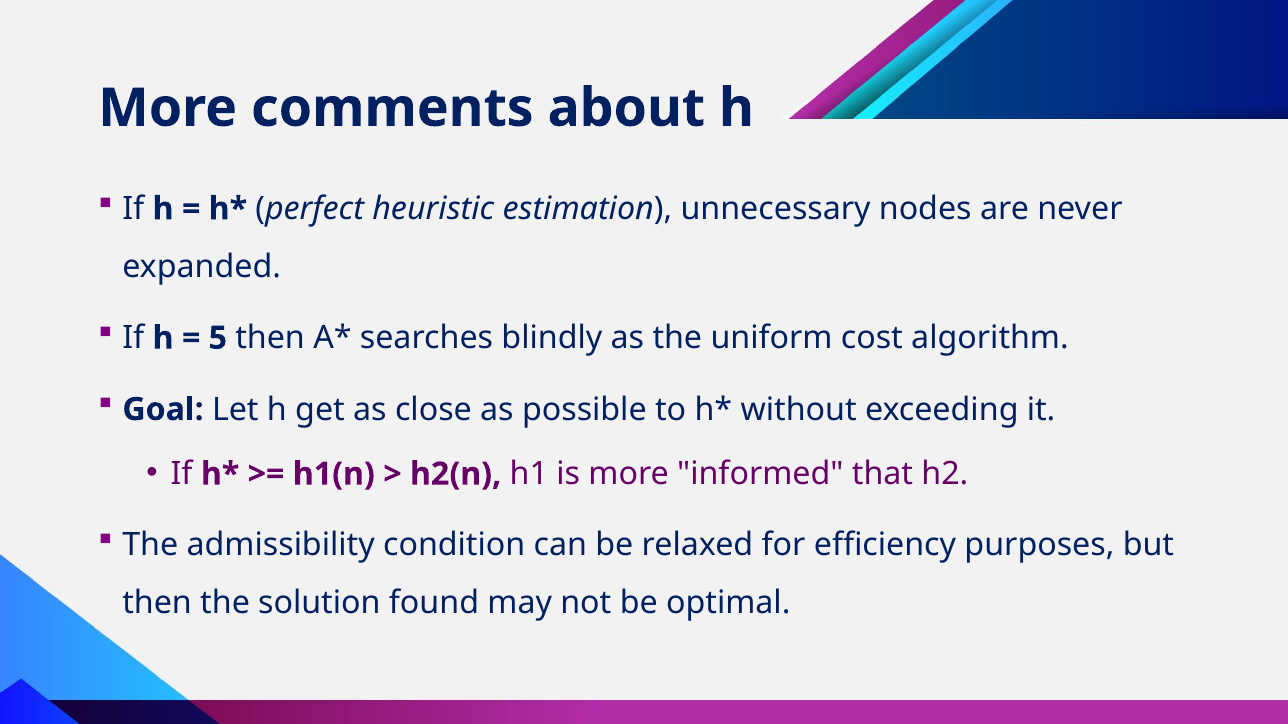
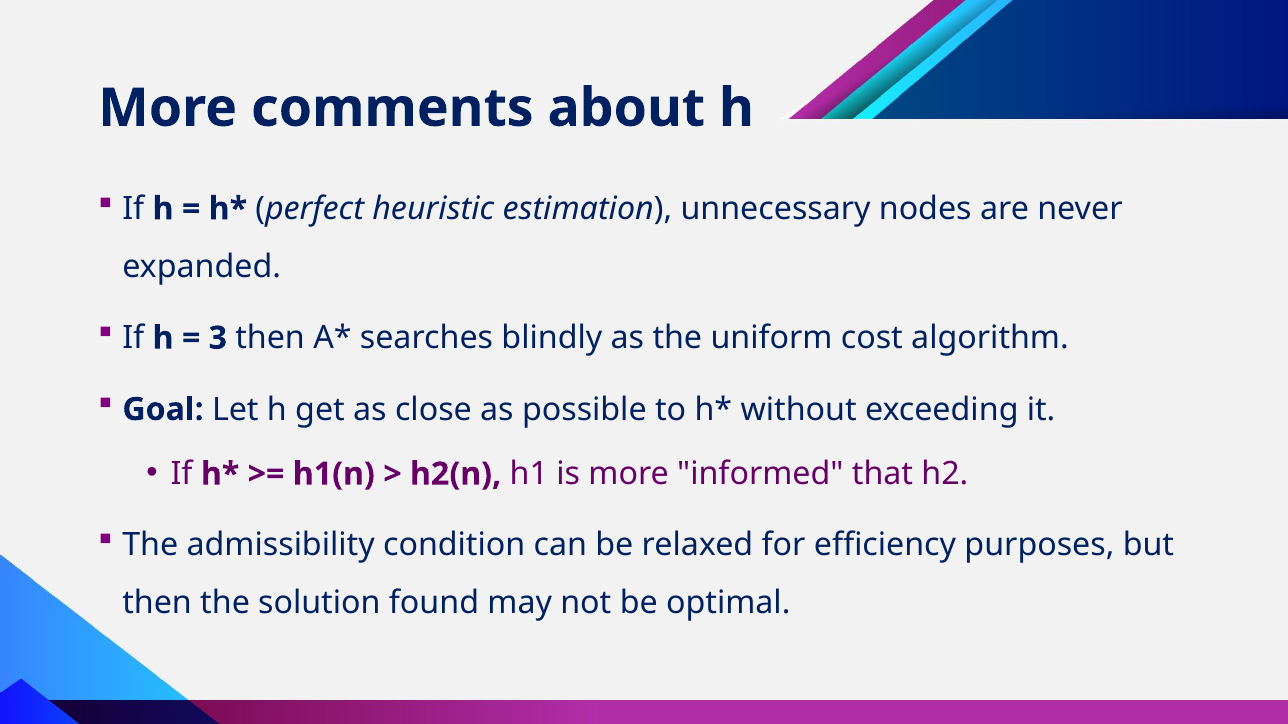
5: 5 -> 3
